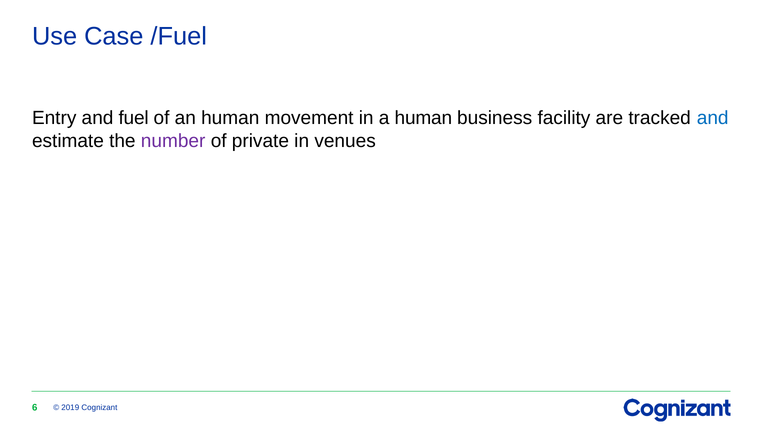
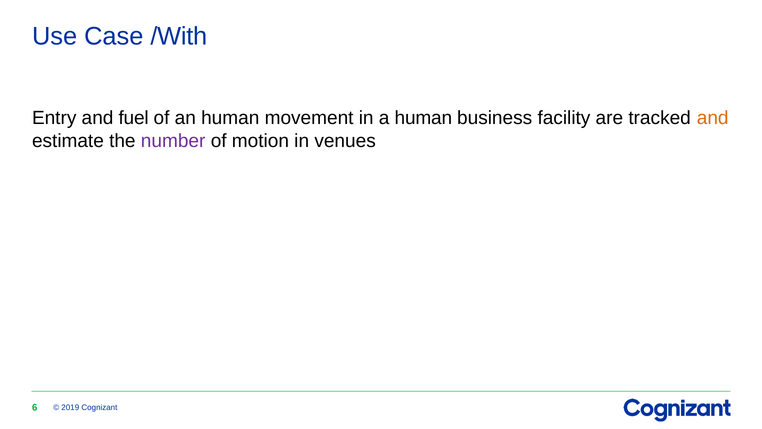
/Fuel: /Fuel -> /With
and at (713, 118) colour: blue -> orange
private: private -> motion
